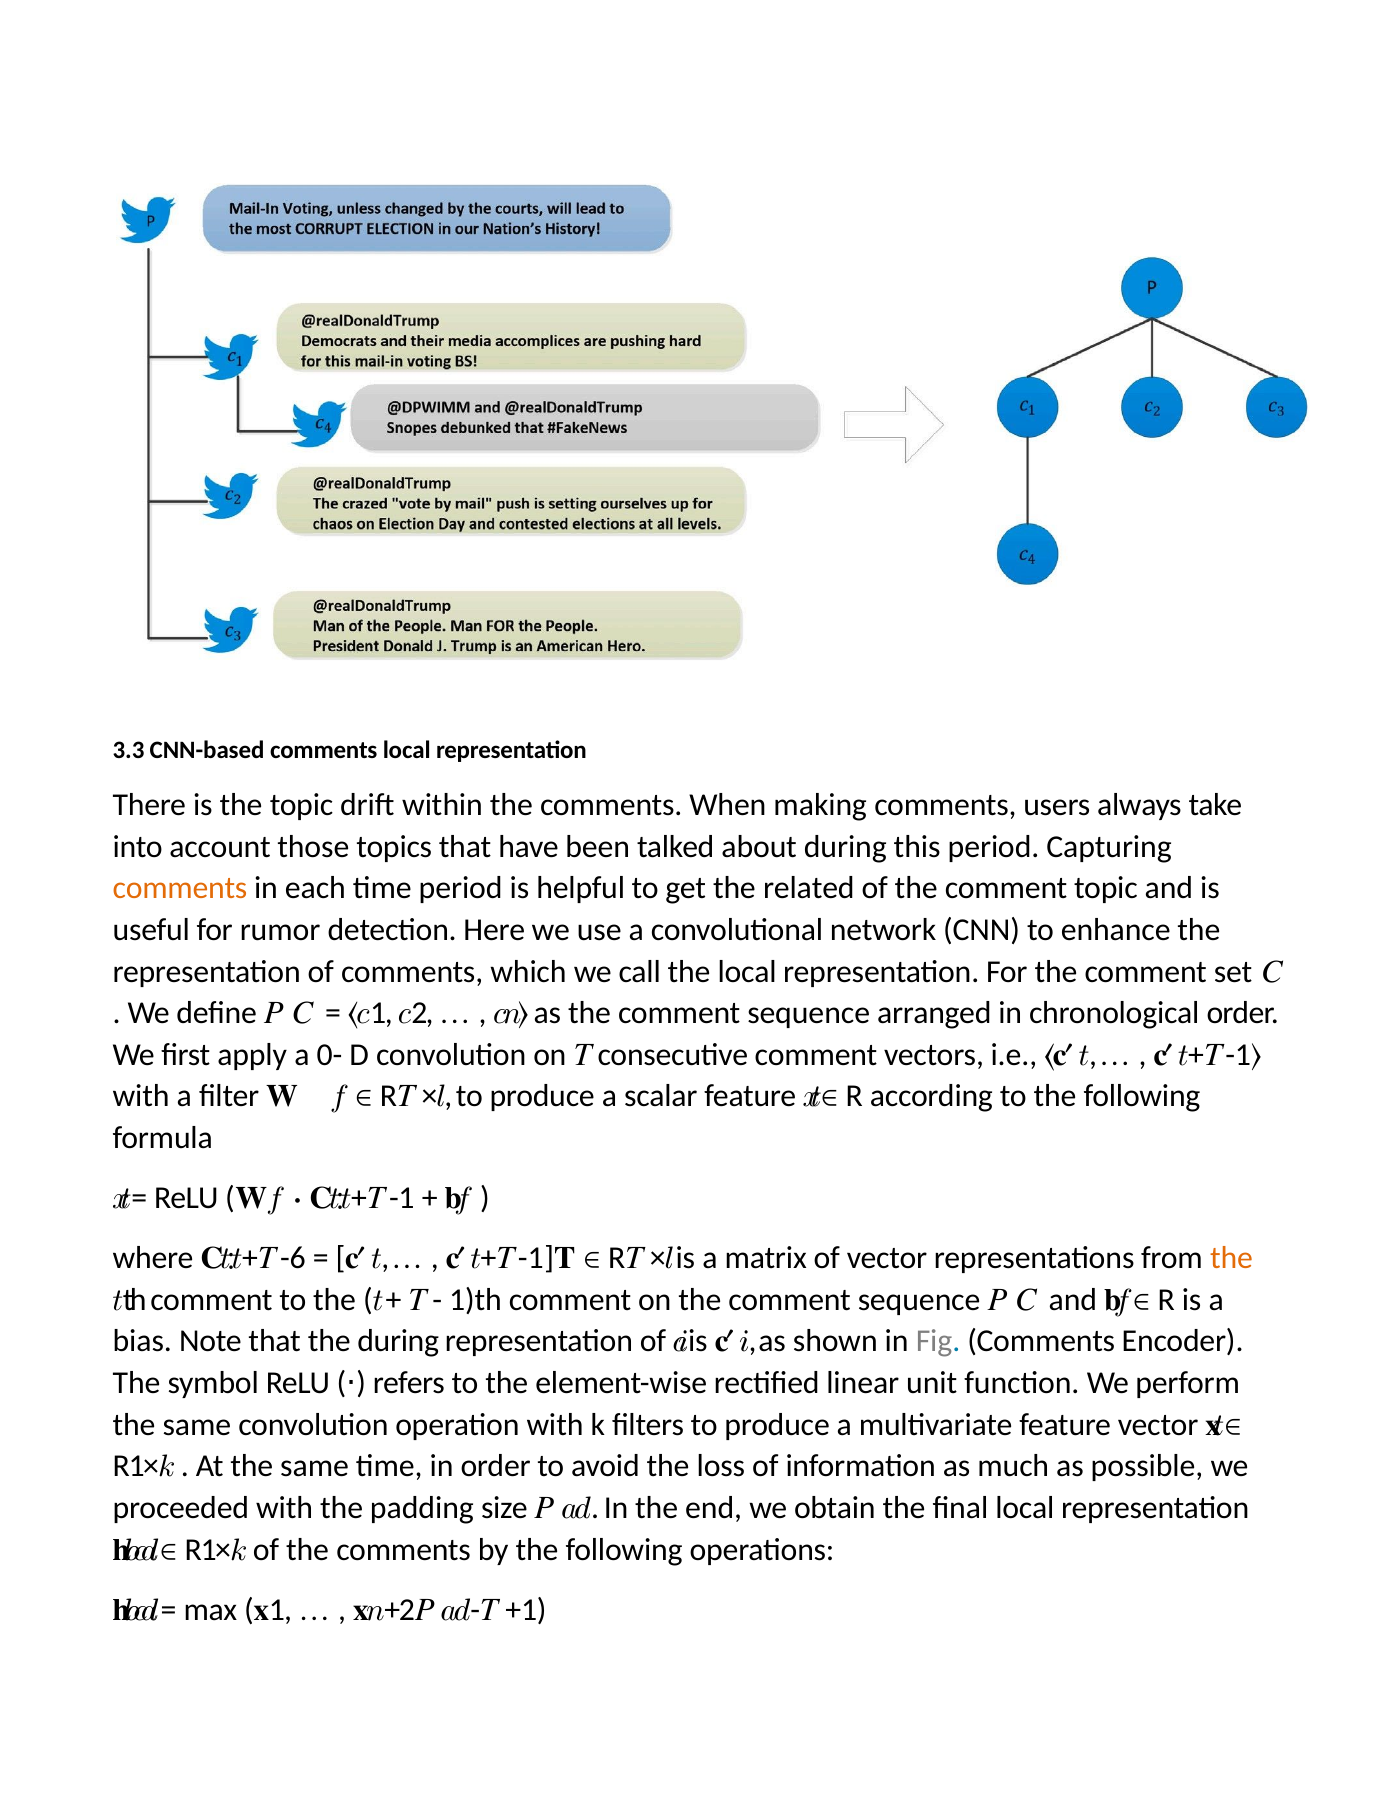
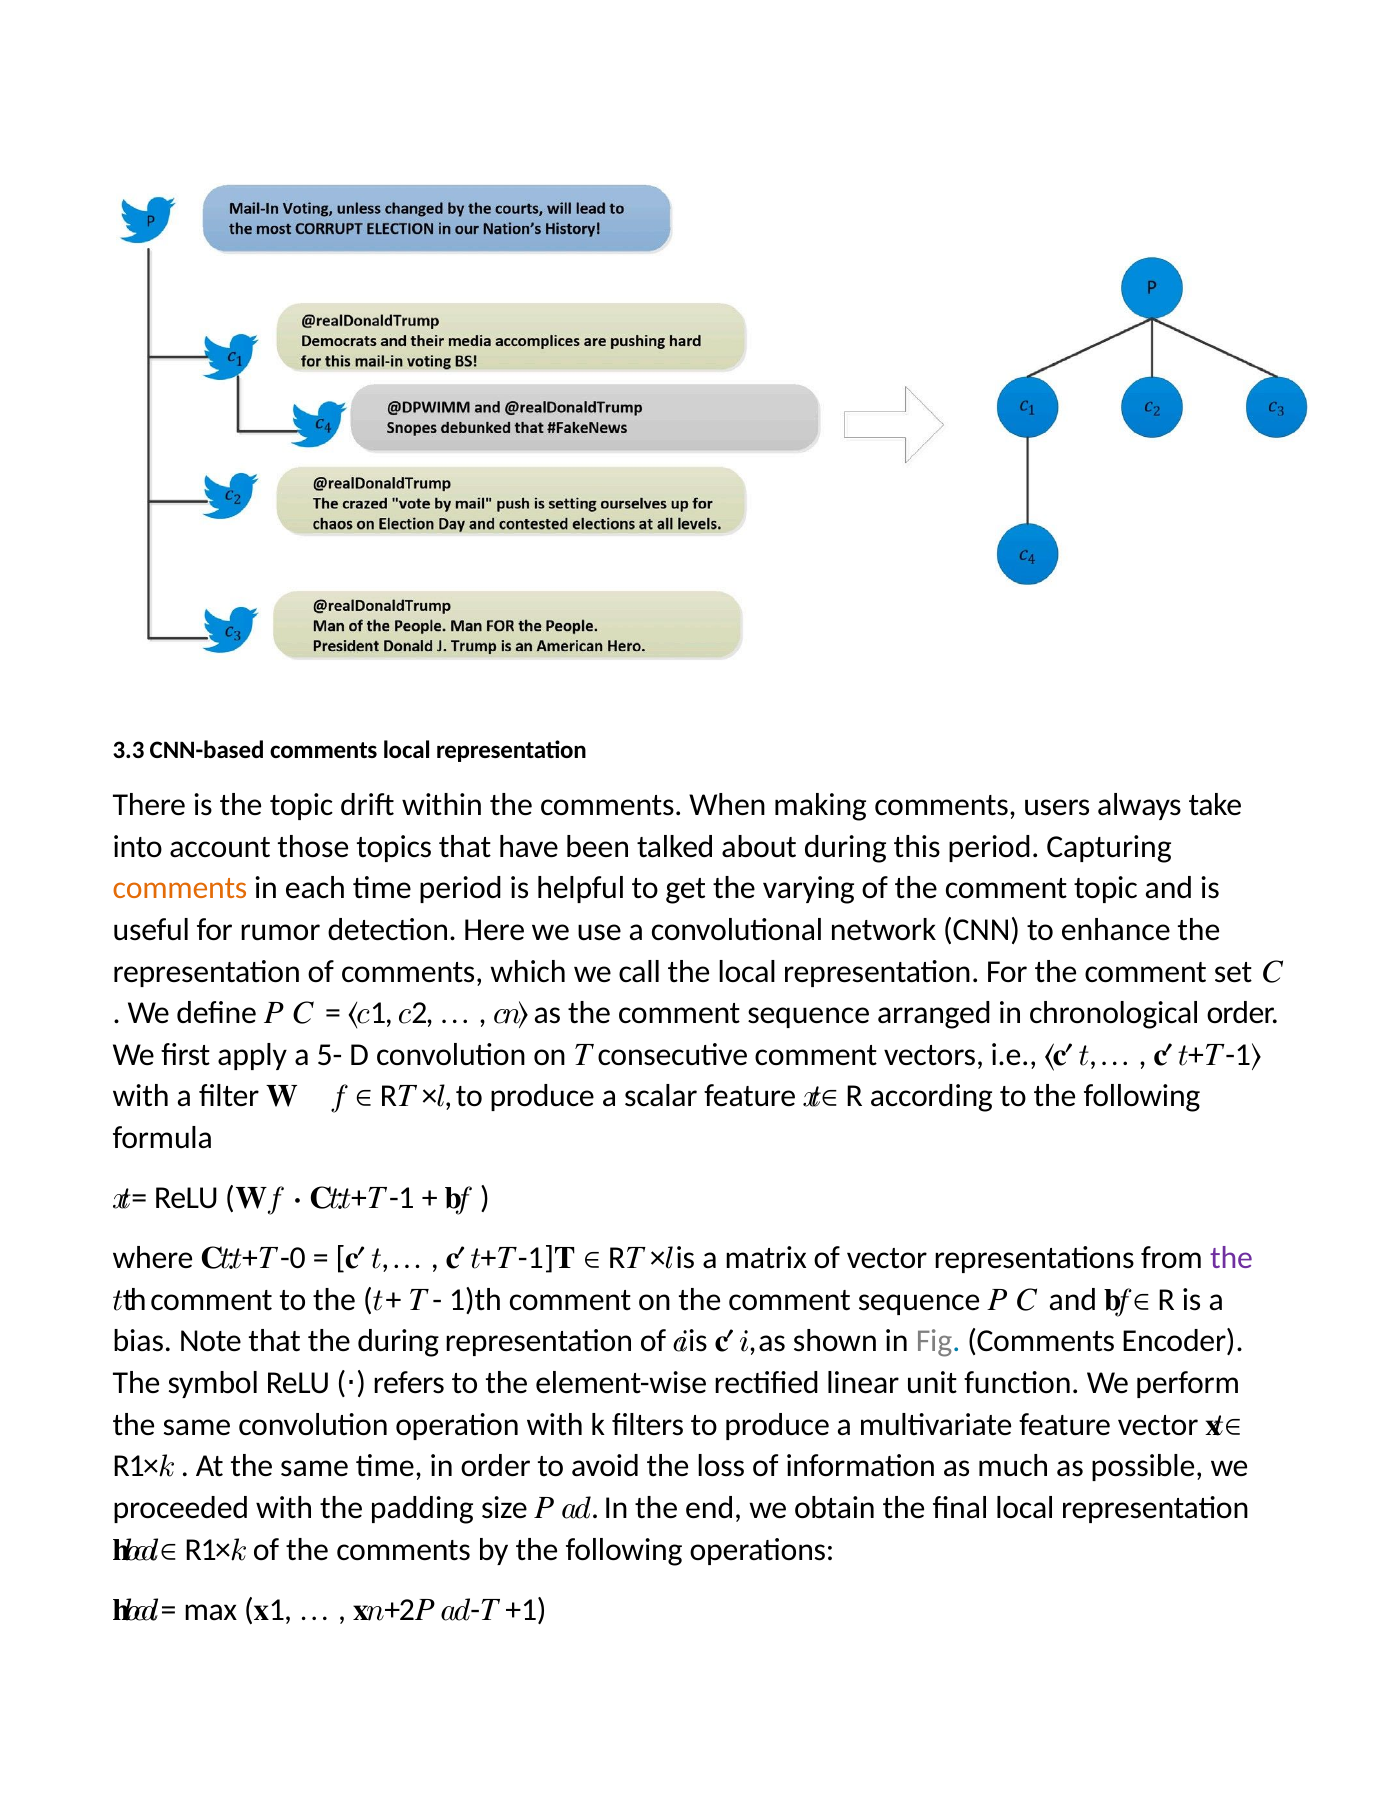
related: related -> varying
0-: 0- -> 5-
-6: -6 -> -0
the at (1232, 1258) colour: orange -> purple
